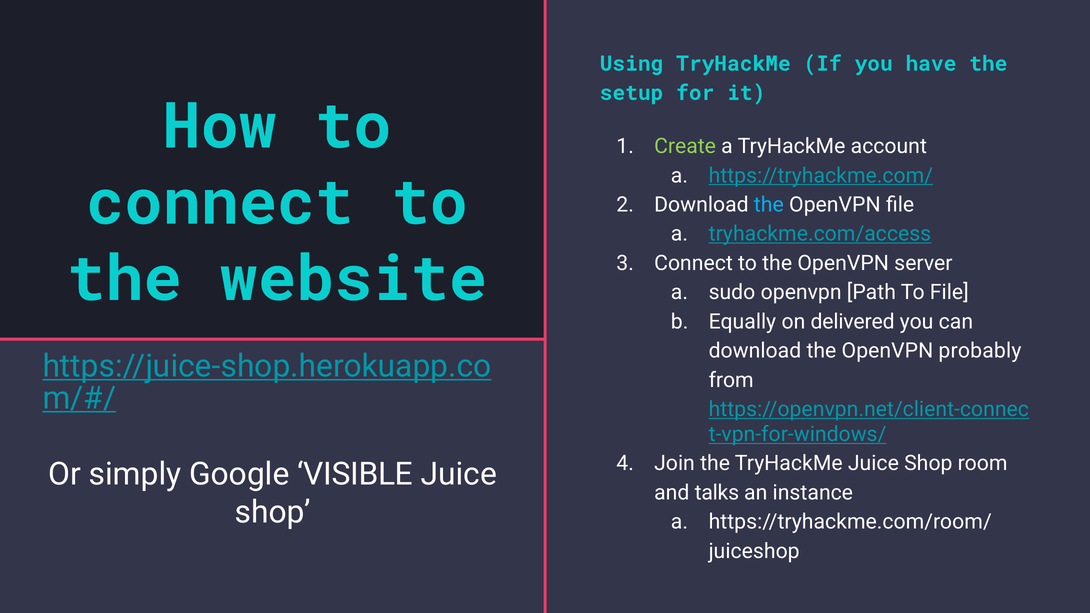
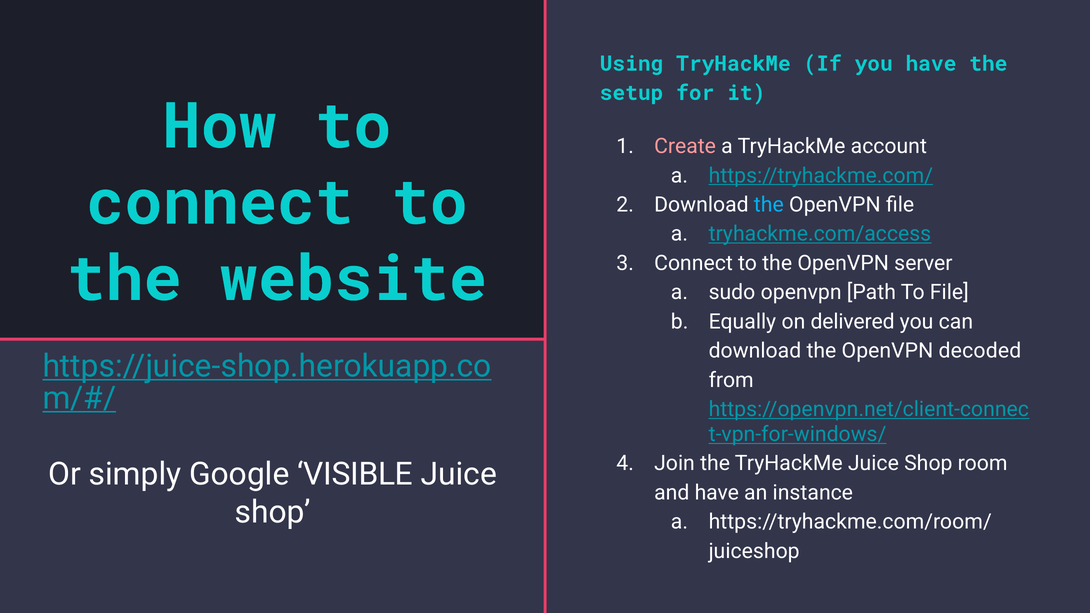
Create colour: light green -> pink
probably: probably -> decoded
and talks: talks -> have
